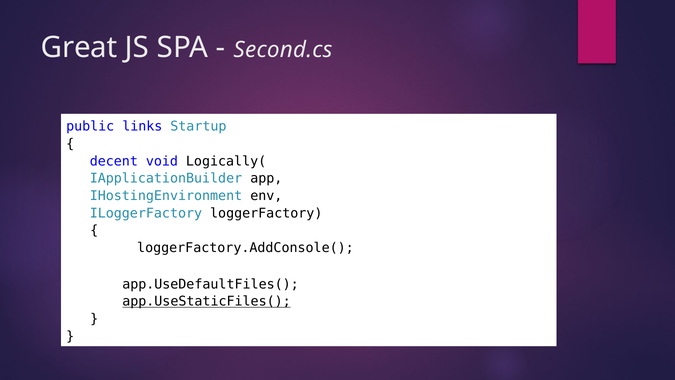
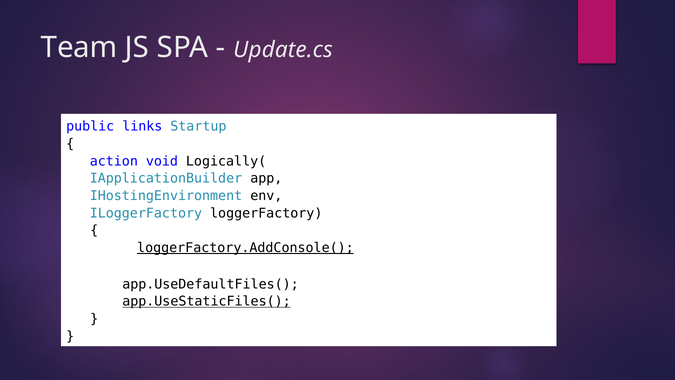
Great: Great -> Team
Second.cs: Second.cs -> Update.cs
decent: decent -> action
loggerFactory.AddConsole( underline: none -> present
